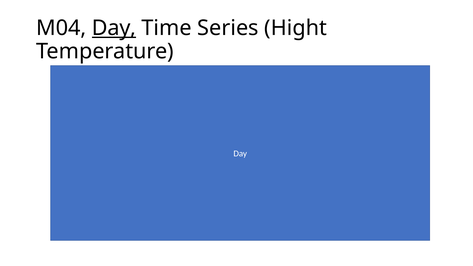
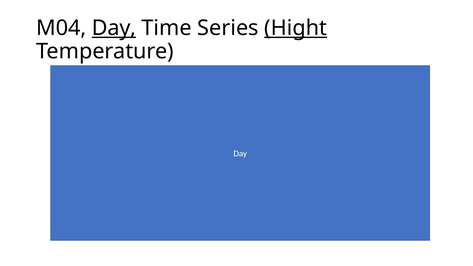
Hight underline: none -> present
